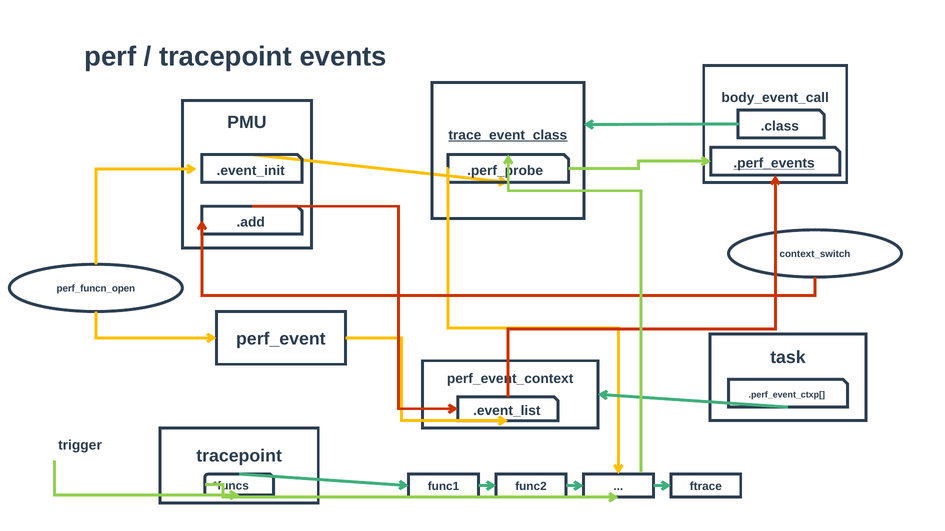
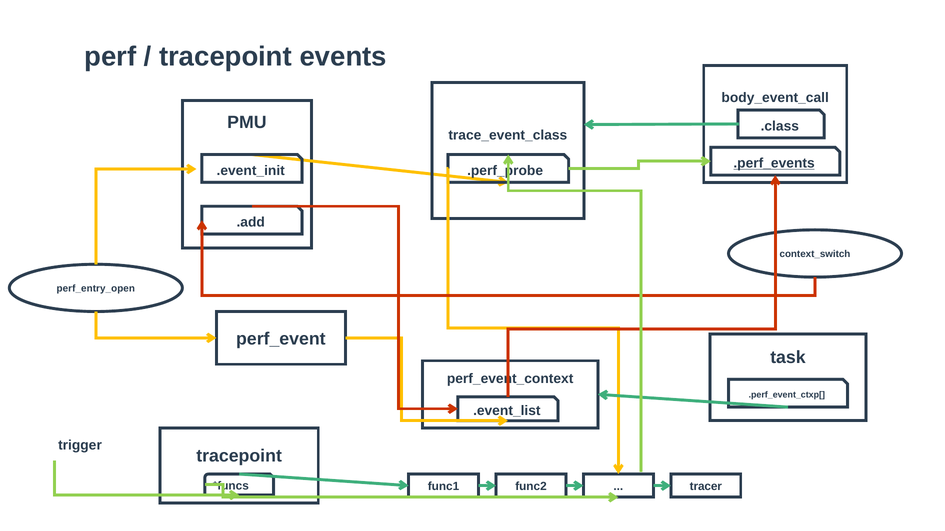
trace_event_class underline: present -> none
perf_funcn_open: perf_funcn_open -> perf_entry_open
ftrace: ftrace -> tracer
